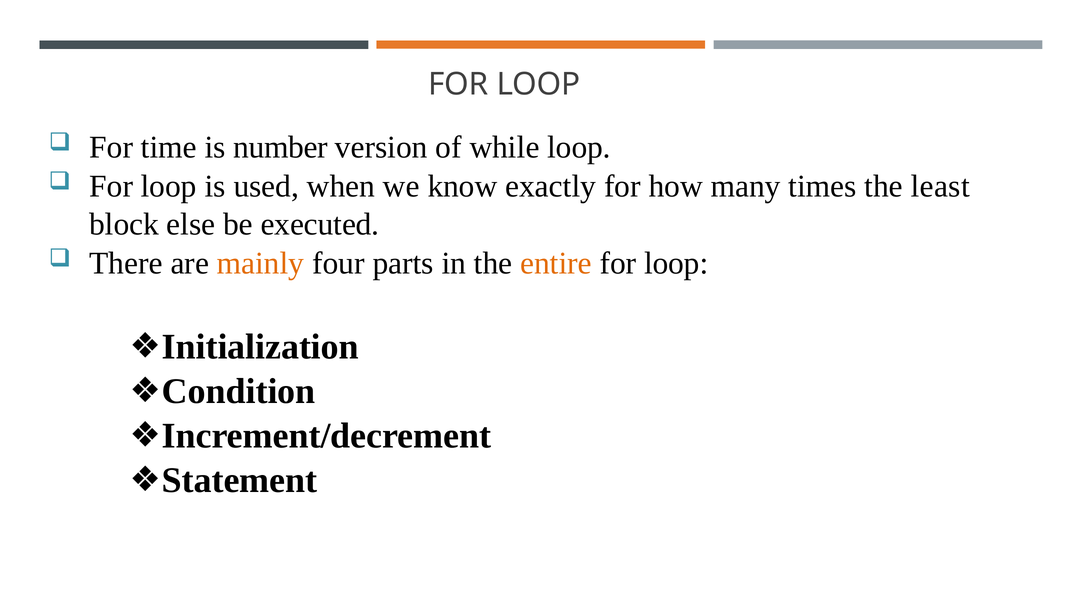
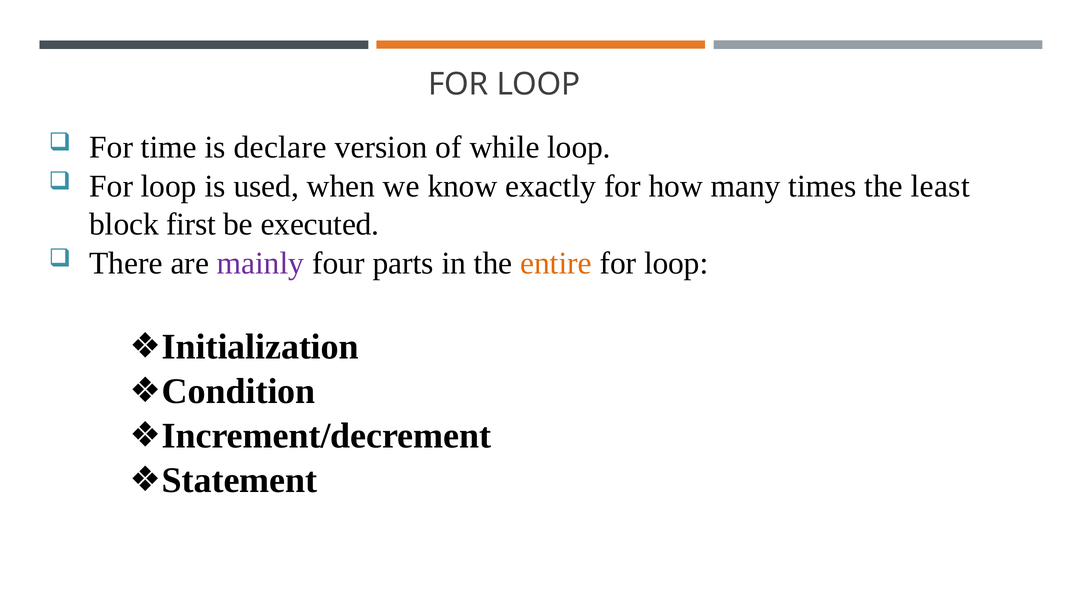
number: number -> declare
else: else -> first
mainly colour: orange -> purple
